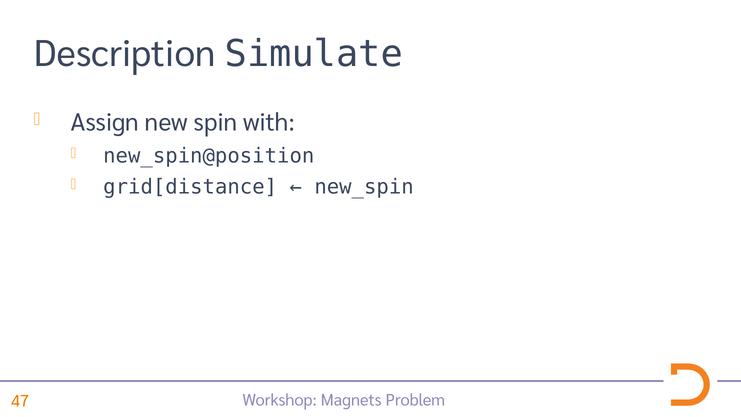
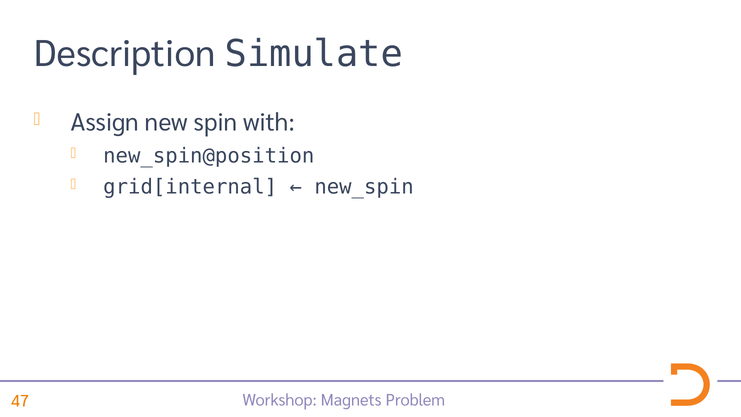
grid[distance: grid[distance -> grid[internal
